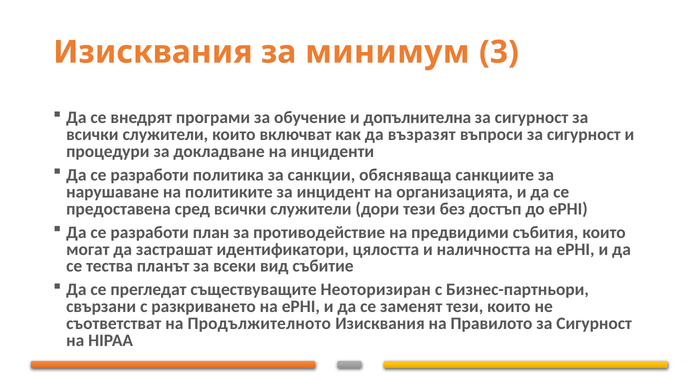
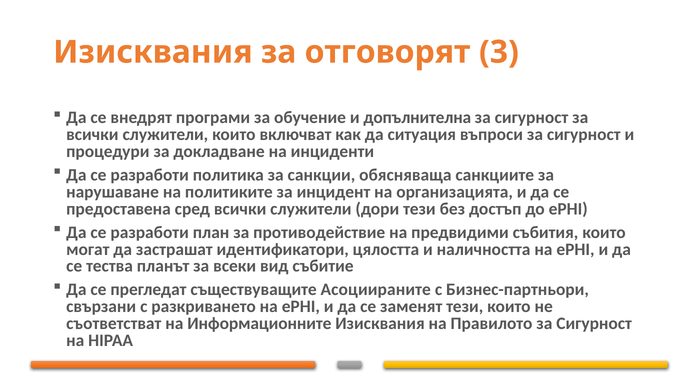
минимум: минимум -> отговорят
възразят: възразят -> ситуация
Неоторизиран: Неоторизиран -> Асоциираните
Продължителното: Продължителното -> Информационните
